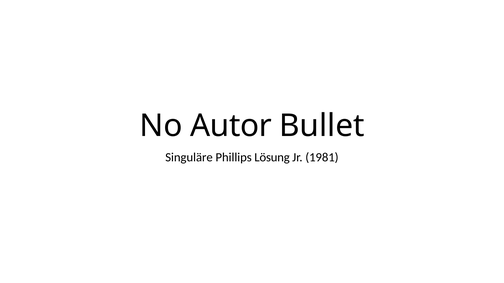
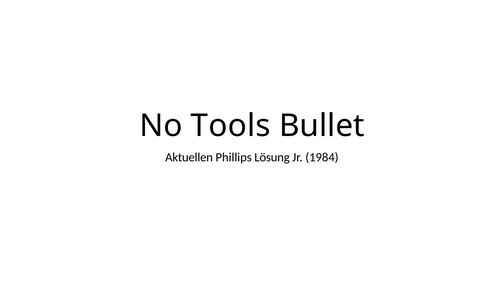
Autor: Autor -> Tools
Singuläre: Singuläre -> Aktuellen
1981: 1981 -> 1984
